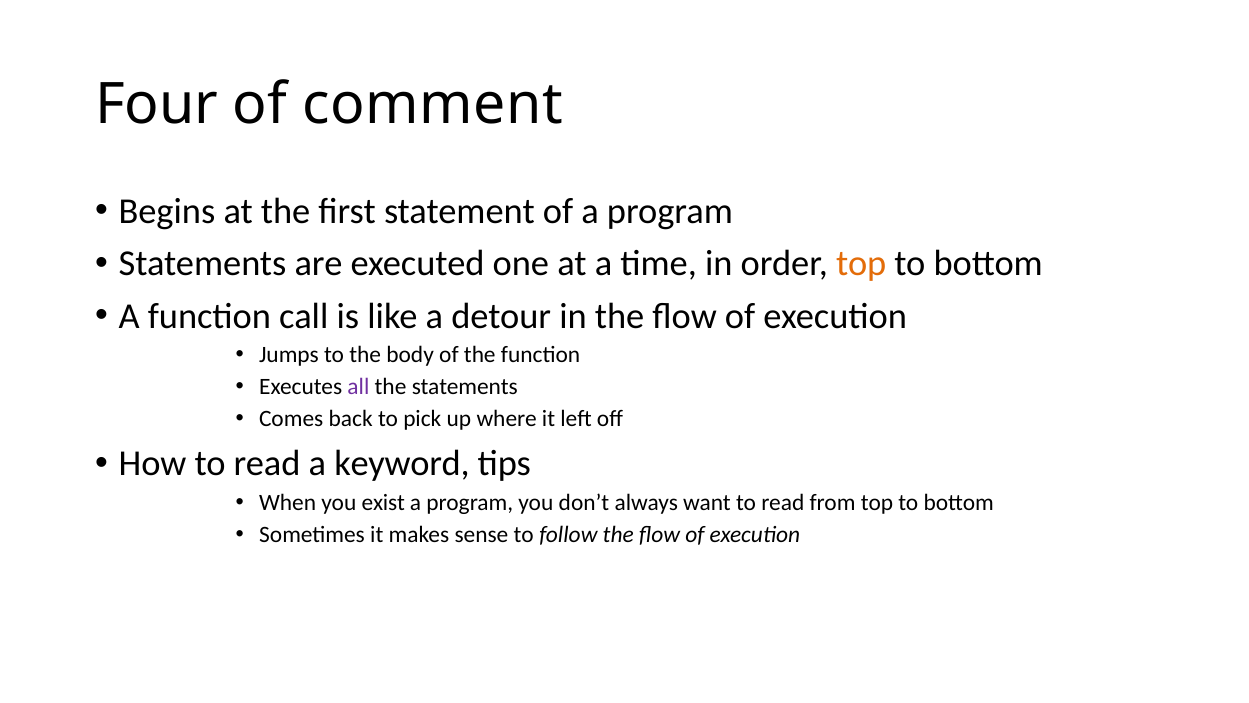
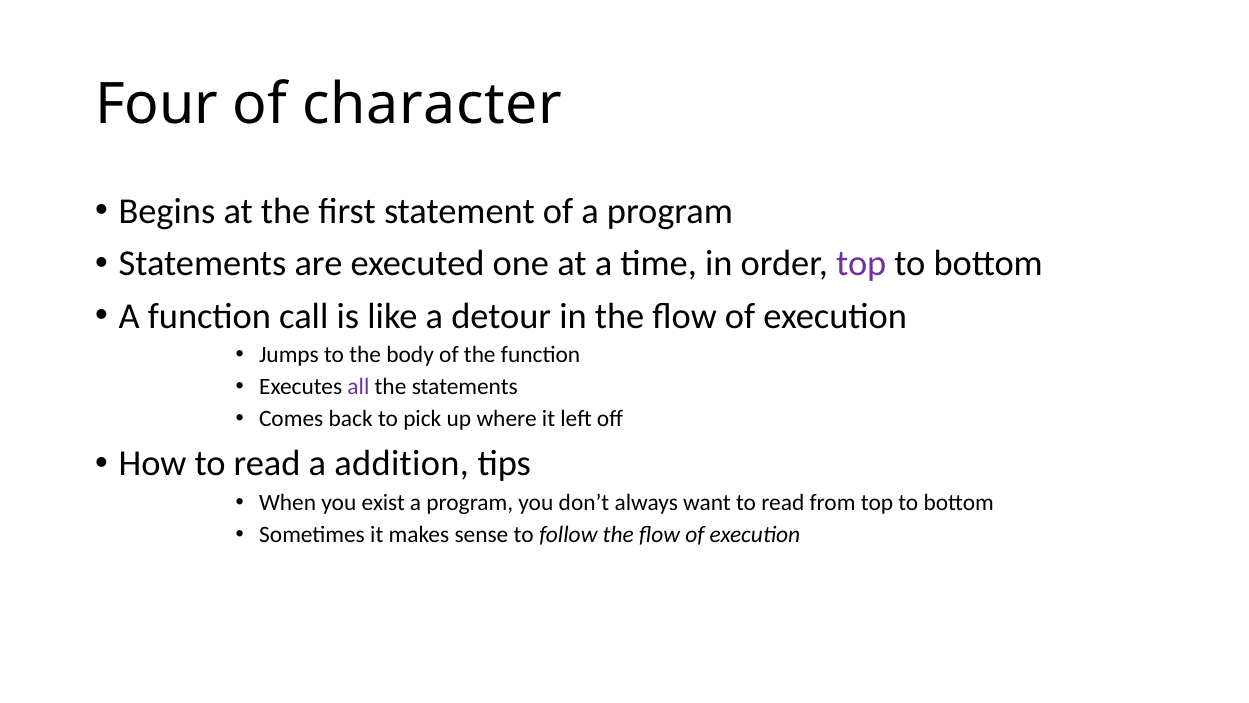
comment: comment -> character
top at (861, 264) colour: orange -> purple
keyword: keyword -> addition
